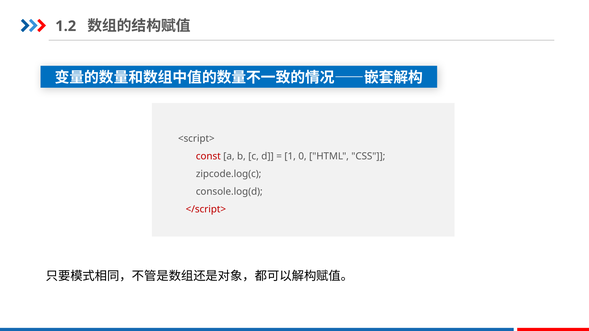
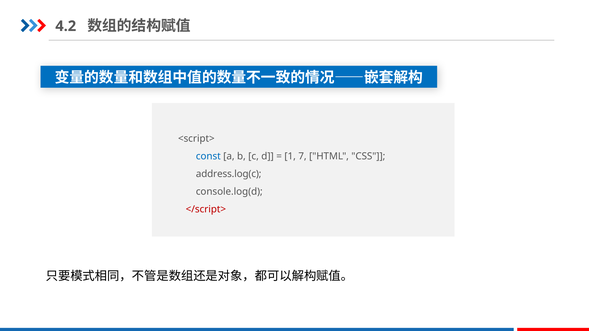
1.2: 1.2 -> 4.2
const colour: red -> blue
0: 0 -> 7
zipcode.log(c: zipcode.log(c -> address.log(c
